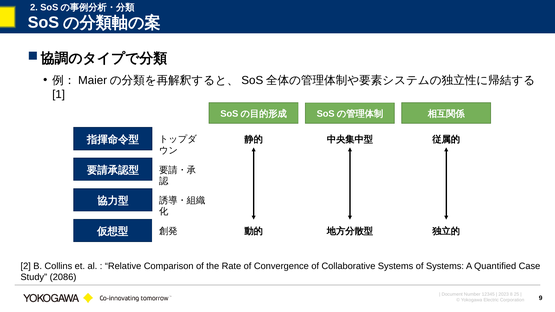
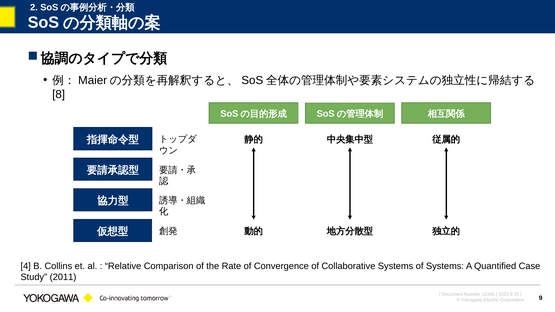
1 at (59, 94): 1 -> 8
2 at (26, 266): 2 -> 4
2086: 2086 -> 2011
